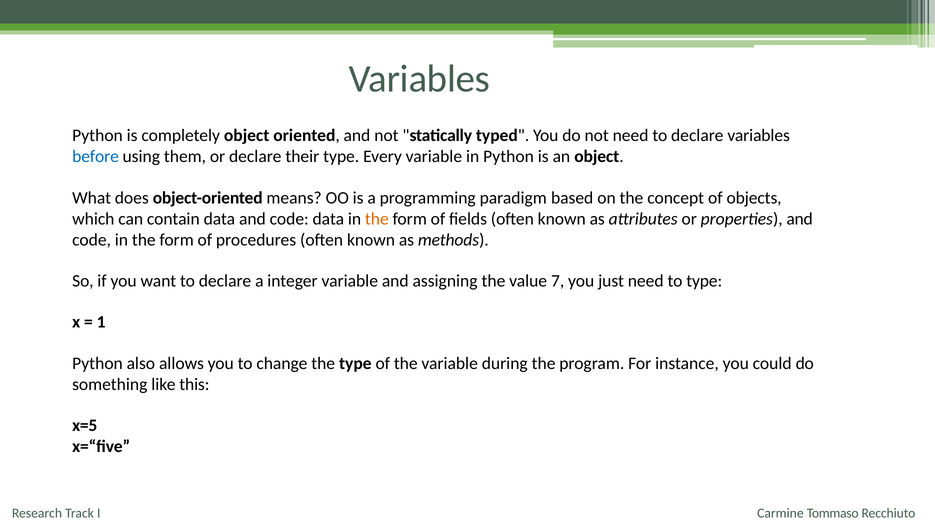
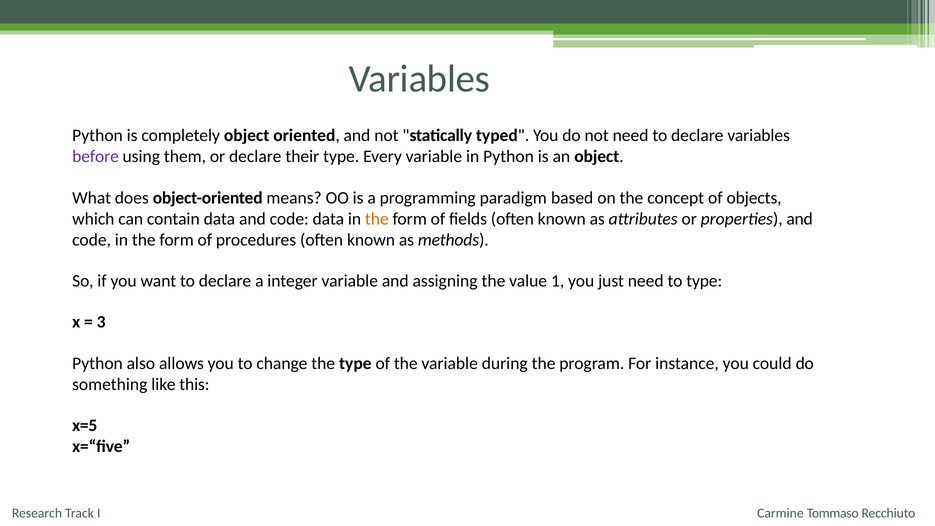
before colour: blue -> purple
7: 7 -> 1
1: 1 -> 3
